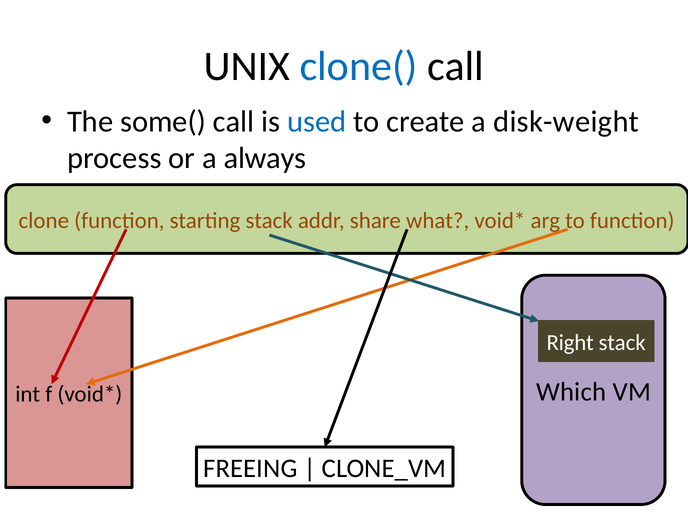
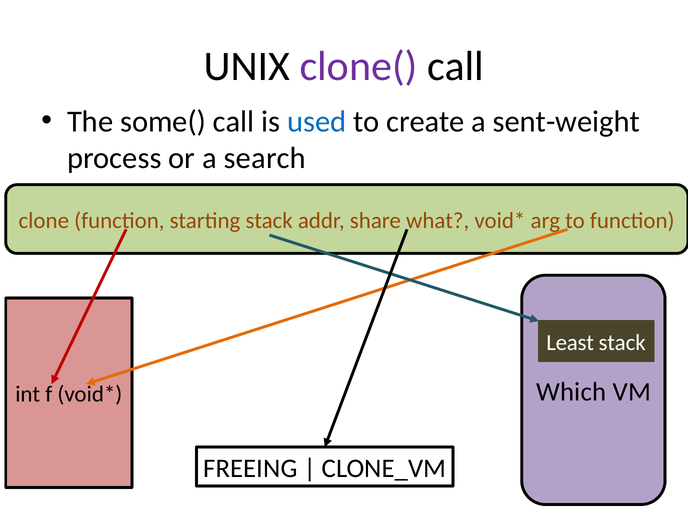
clone( colour: blue -> purple
disk-weight: disk-weight -> sent-weight
always: always -> search
Right: Right -> Least
